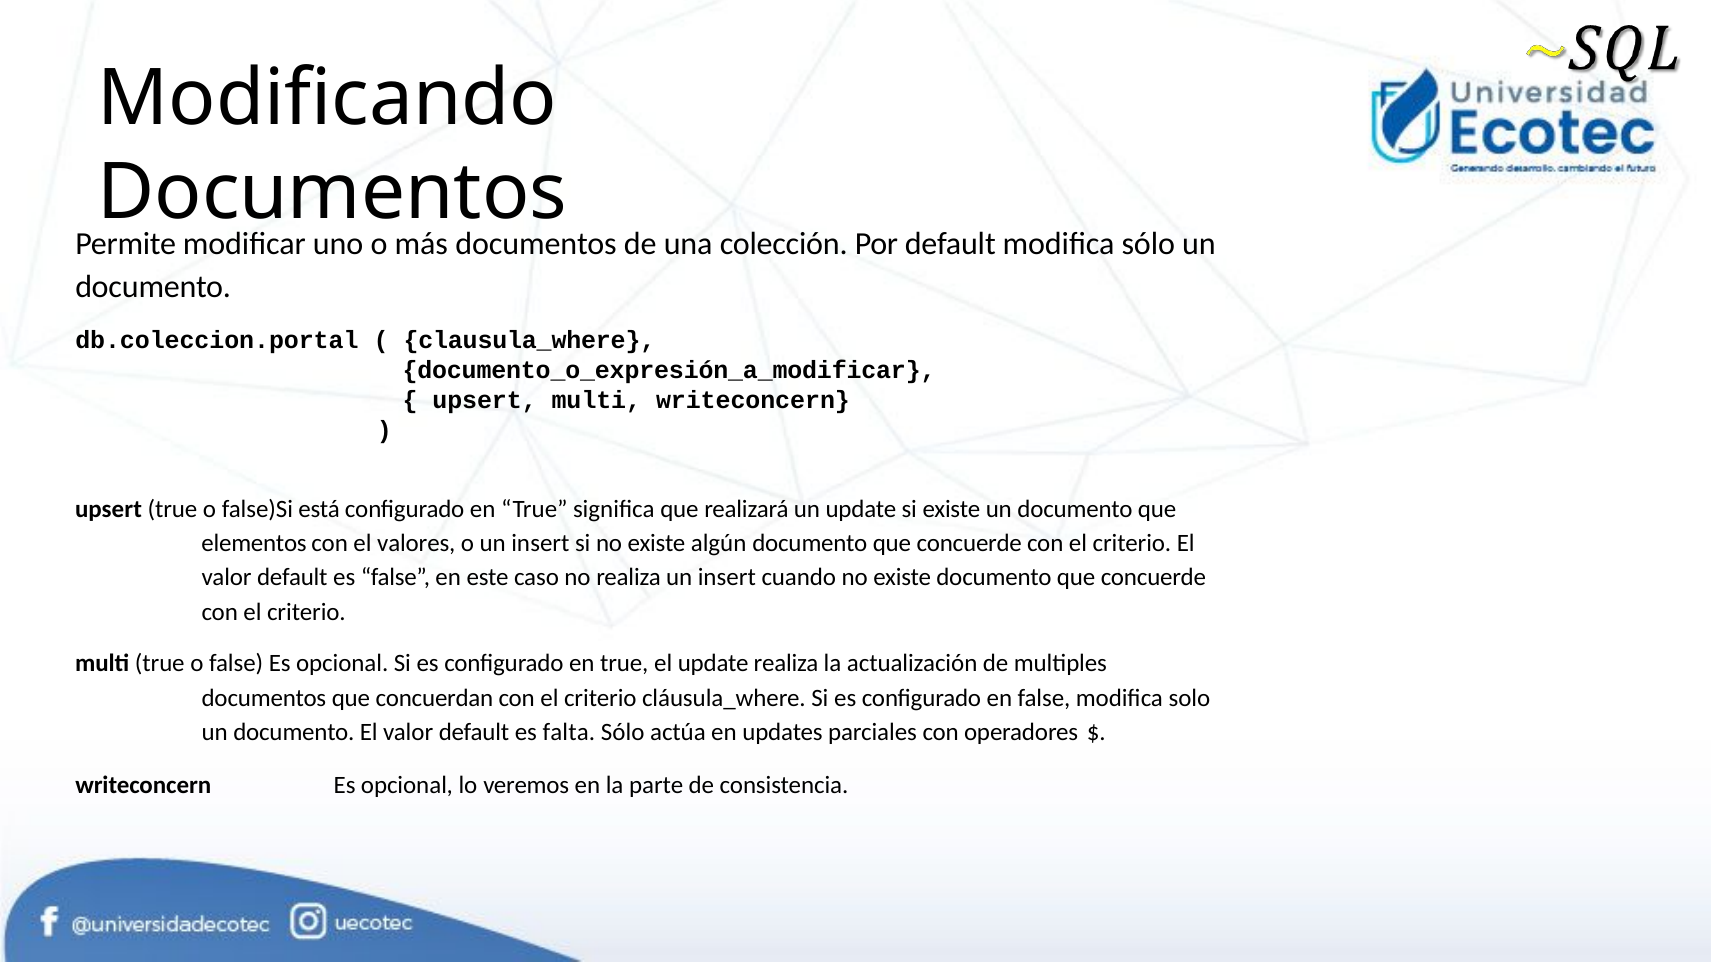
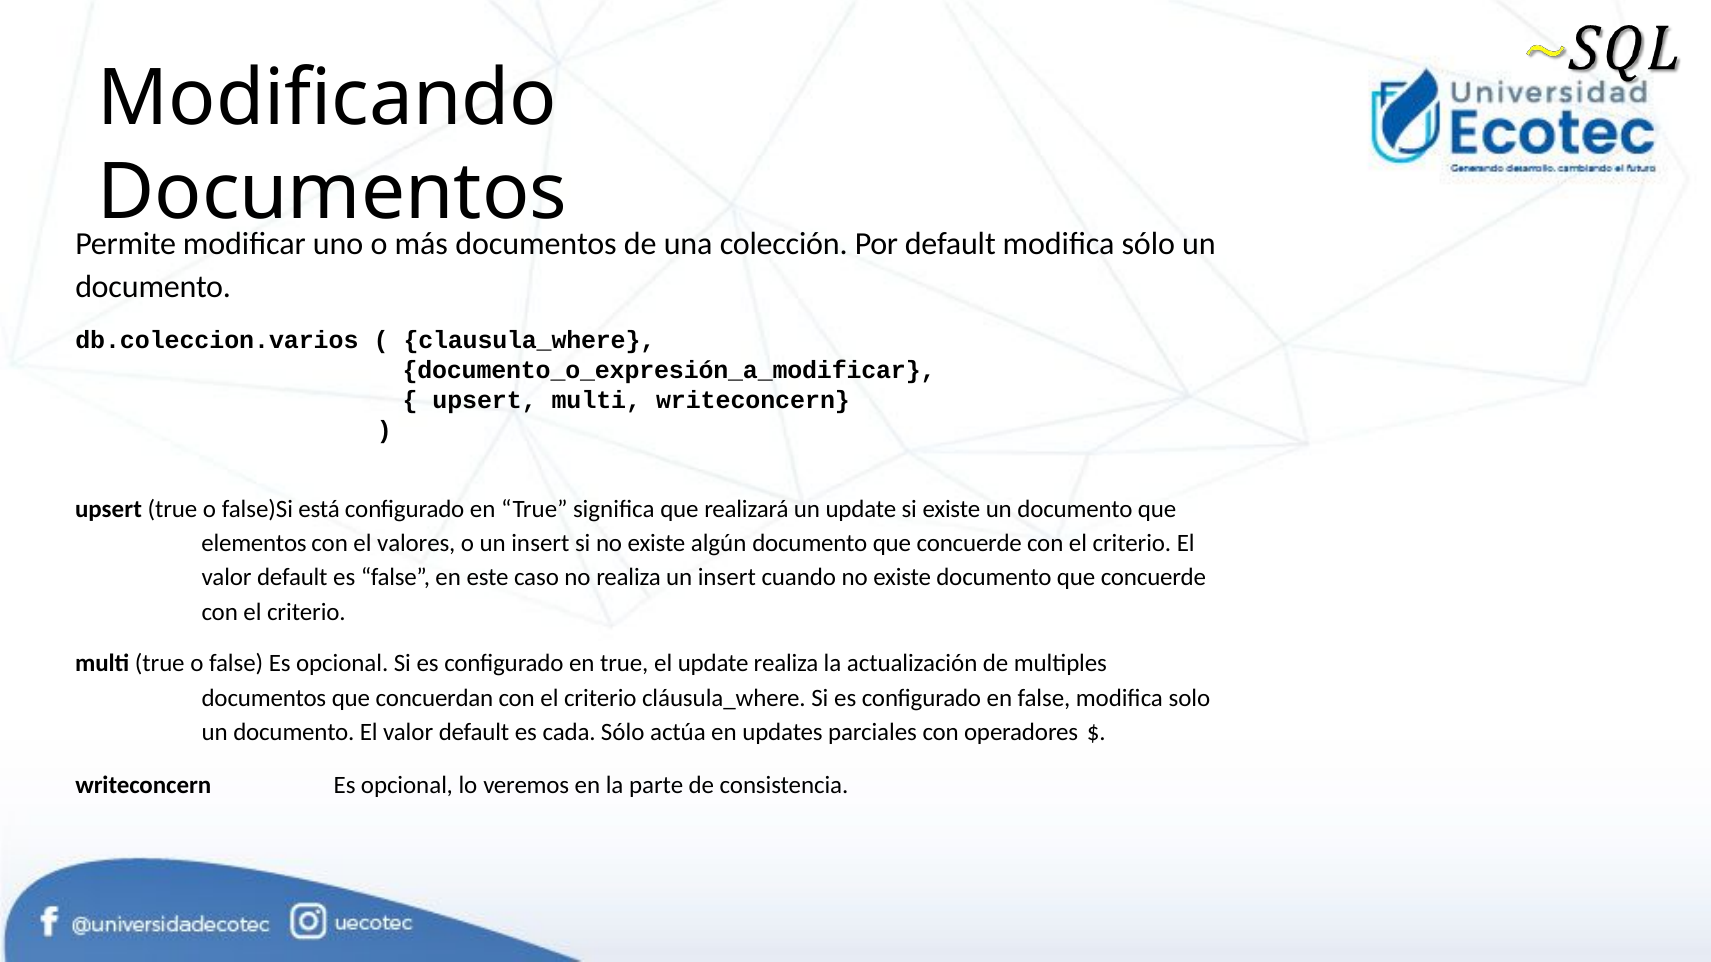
db.coleccion.portal: db.coleccion.portal -> db.coleccion.varios
falta: falta -> cada
